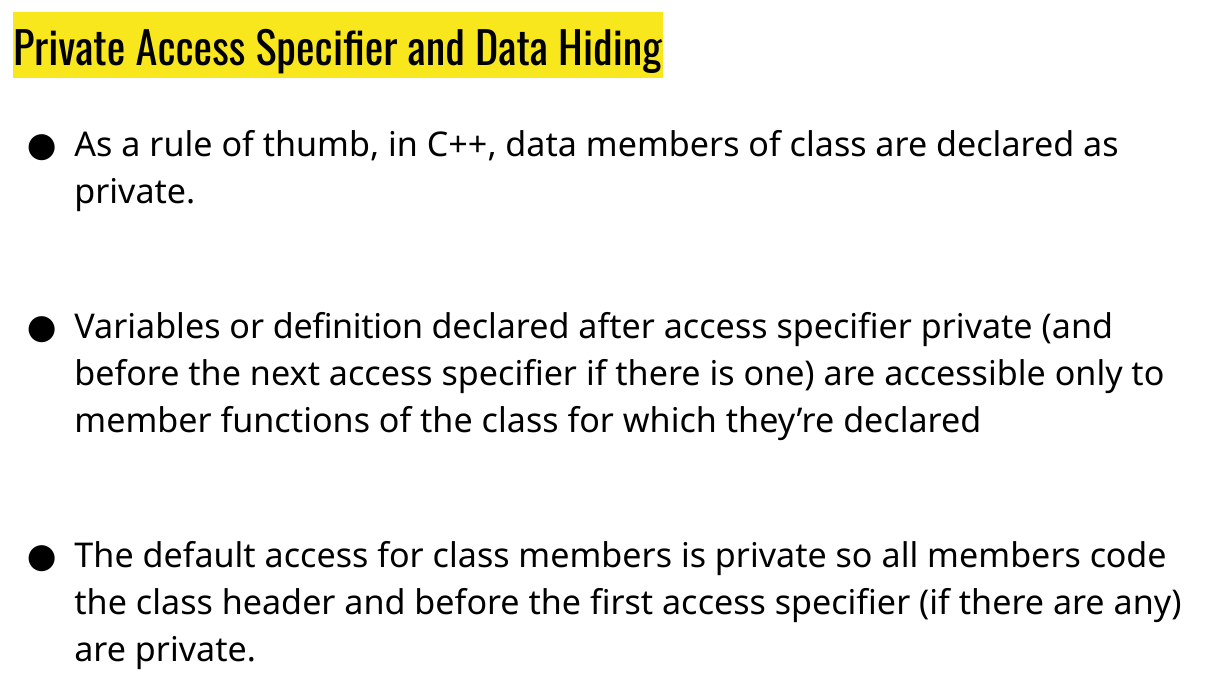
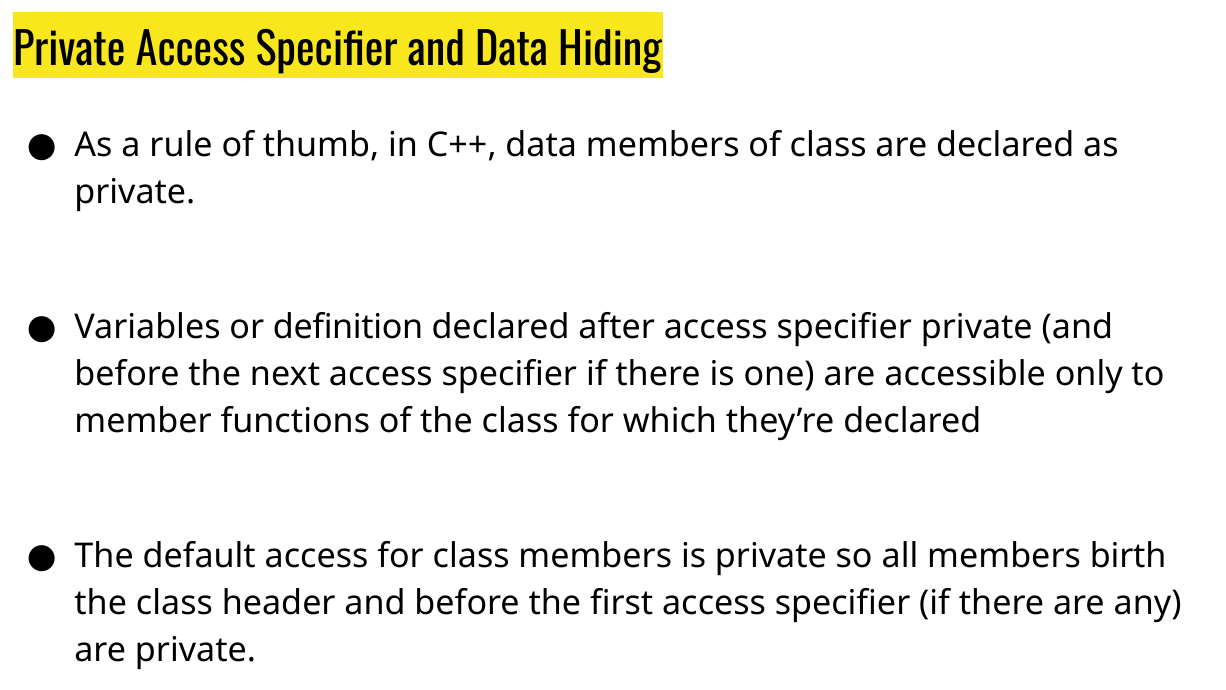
code: code -> birth
